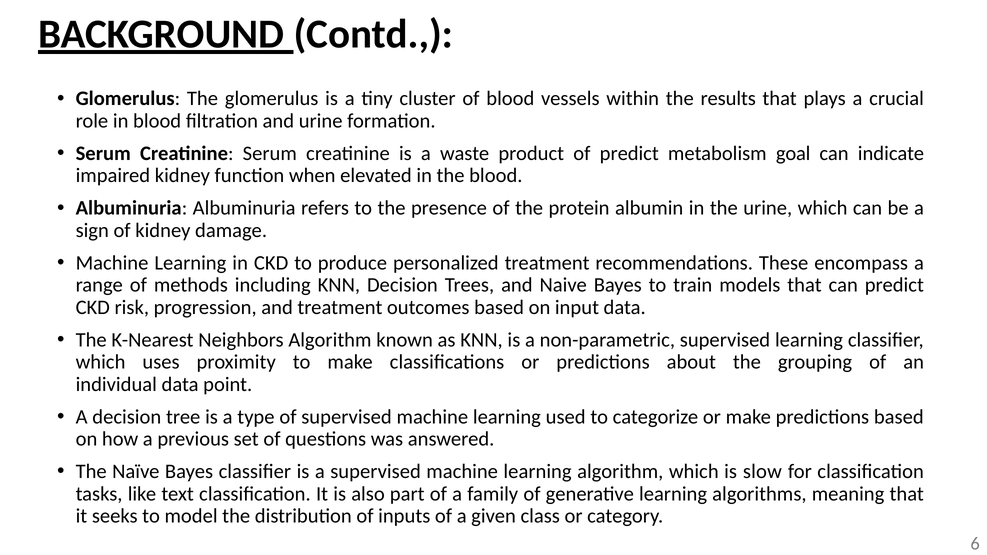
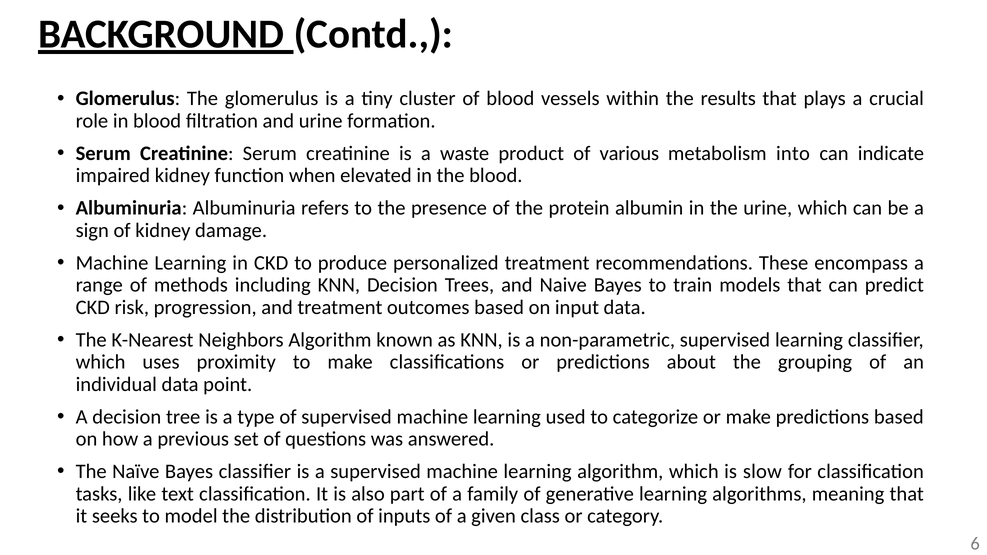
of predict: predict -> various
goal: goal -> into
